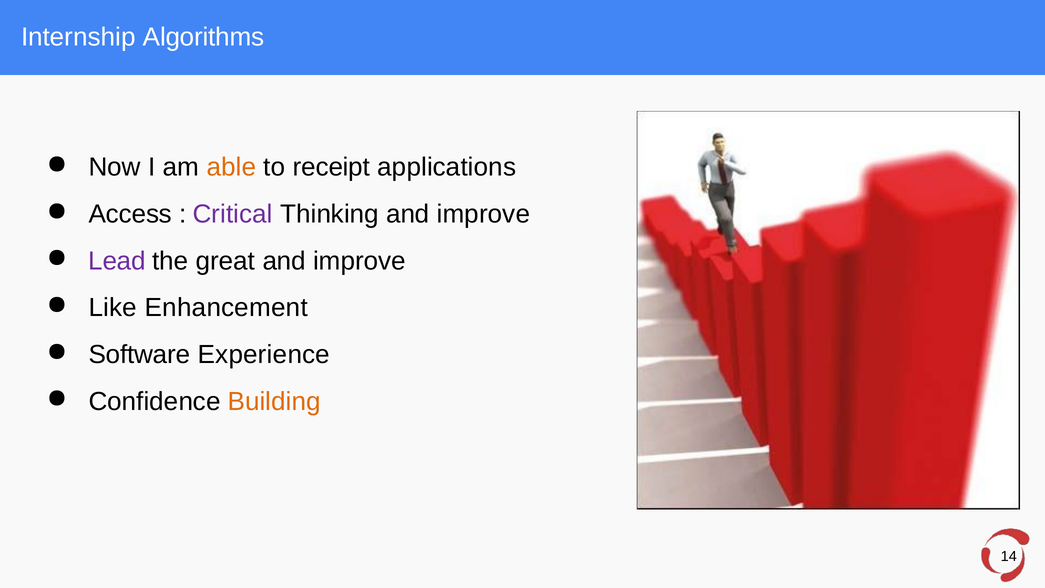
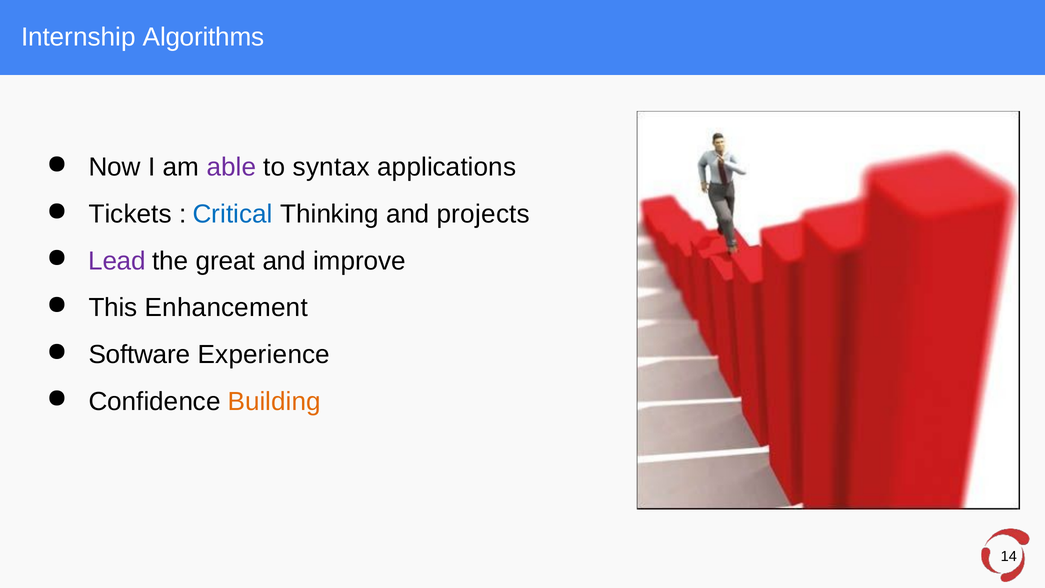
able colour: orange -> purple
receipt: receipt -> syntax
Access: Access -> Tickets
Critical colour: purple -> blue
Thinking and improve: improve -> projects
Like: Like -> This
